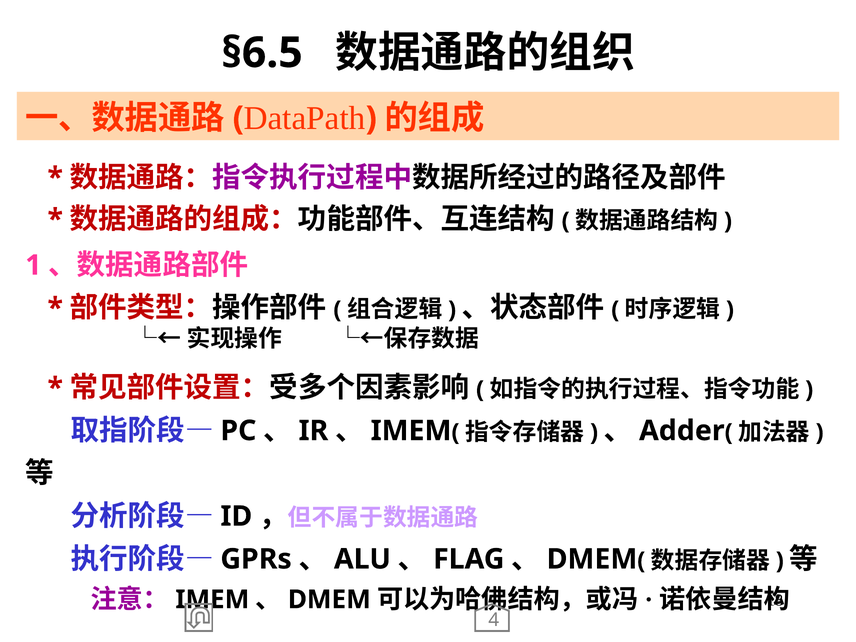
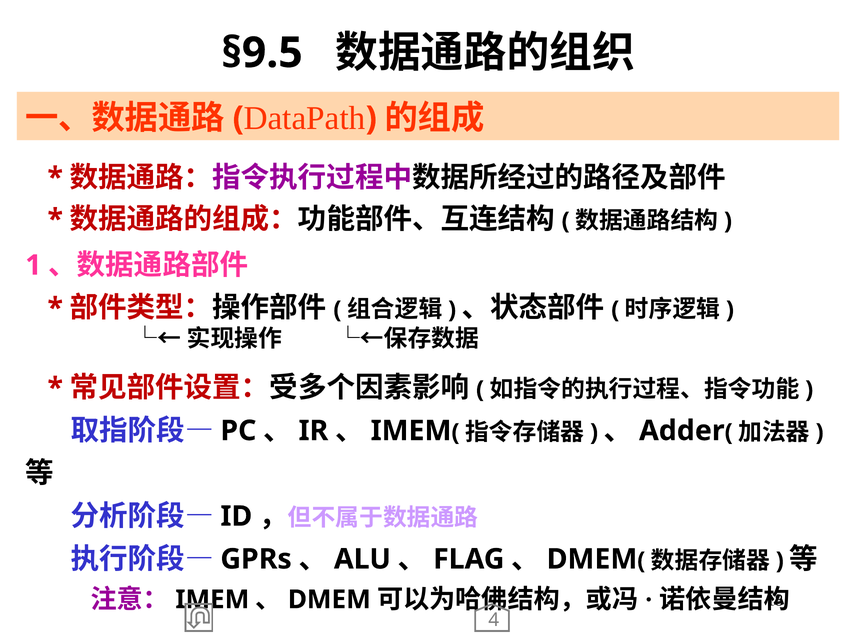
§6.5: §6.5 -> §9.5
